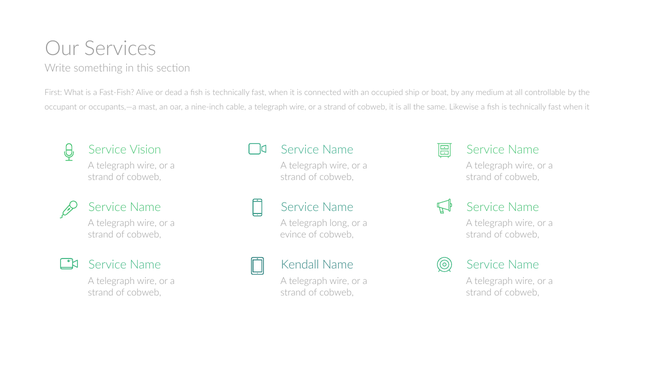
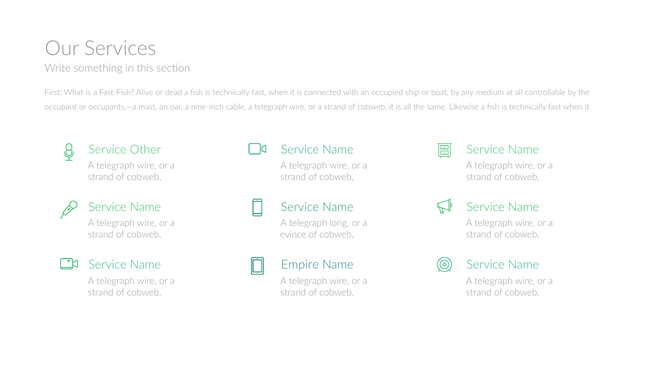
Vision: Vision -> Other
Kendall: Kendall -> Empire
